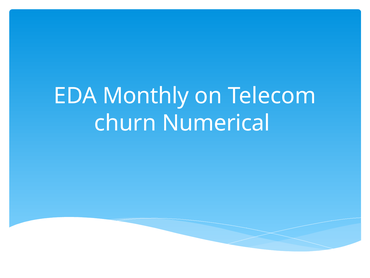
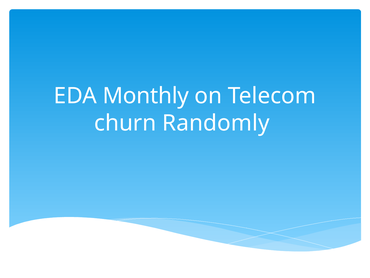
Numerical: Numerical -> Randomly
